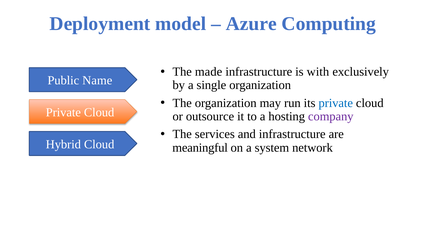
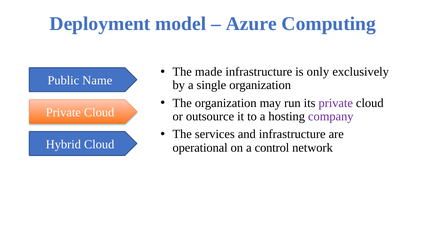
with: with -> only
private at (336, 103) colour: blue -> purple
meaningful: meaningful -> operational
system: system -> control
